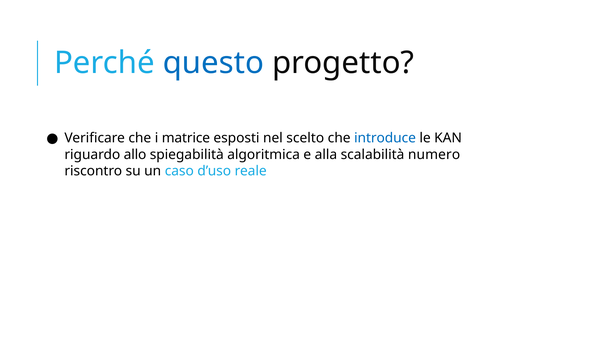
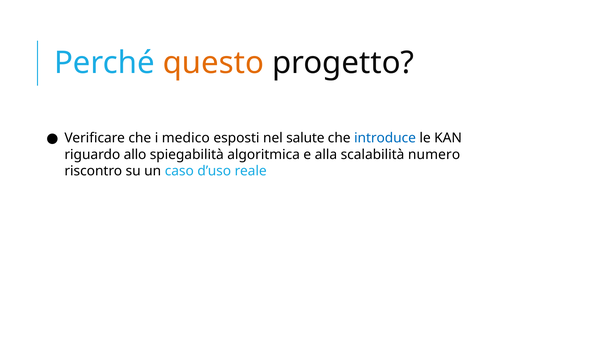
questo colour: blue -> orange
matrice: matrice -> medico
scelto: scelto -> salute
